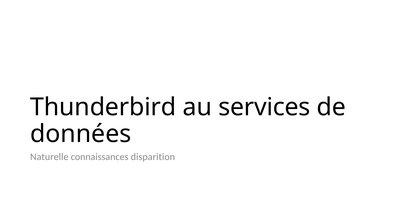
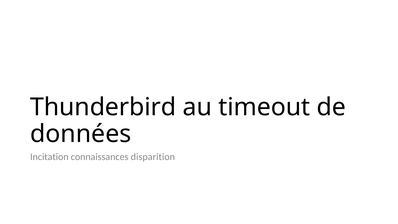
services: services -> timeout
Naturelle: Naturelle -> Incitation
